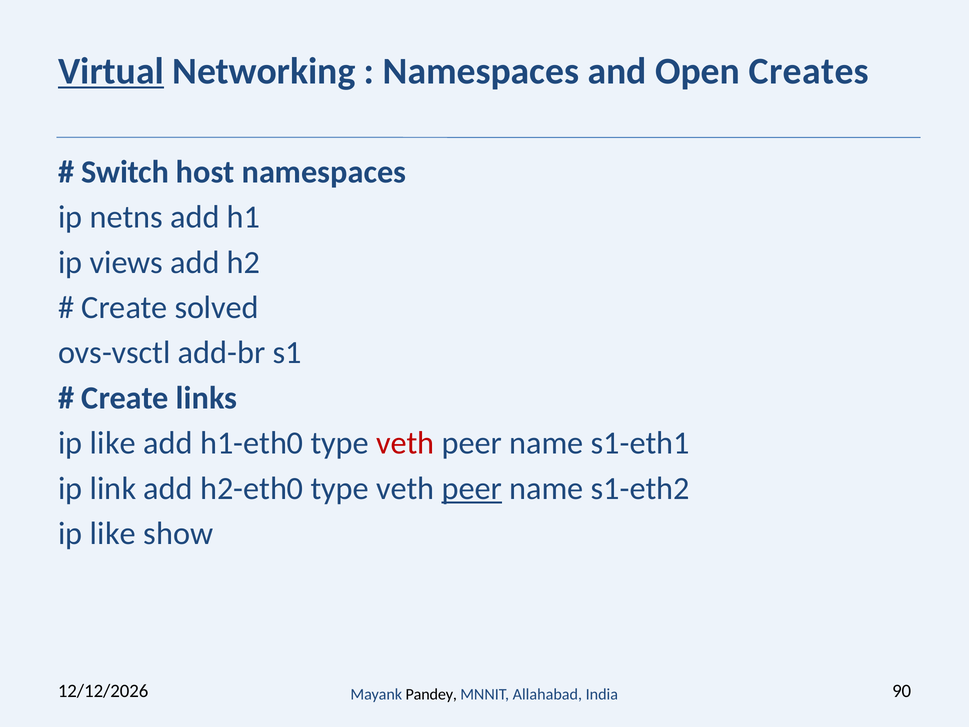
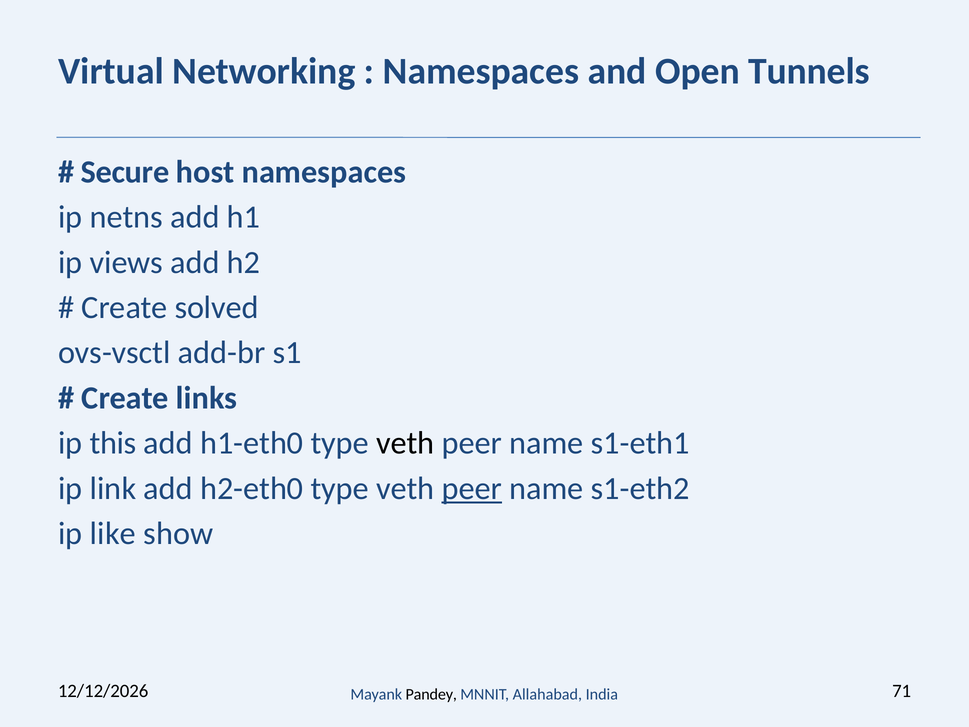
Virtual underline: present -> none
Creates: Creates -> Tunnels
Switch: Switch -> Secure
like at (113, 443): like -> this
veth at (405, 443) colour: red -> black
90: 90 -> 71
